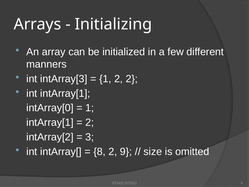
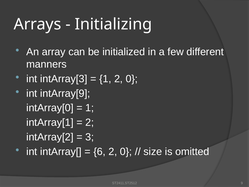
1 2 2: 2 -> 0
int intArray[1: intArray[1 -> intArray[9
8: 8 -> 6
9 at (126, 151): 9 -> 0
